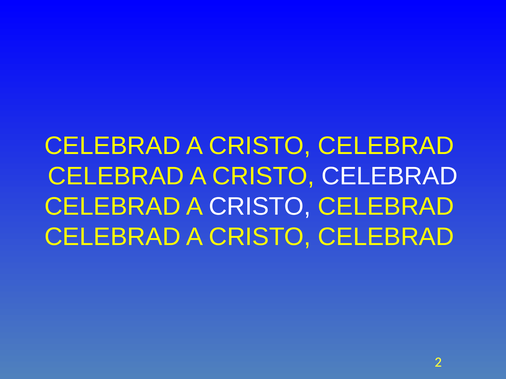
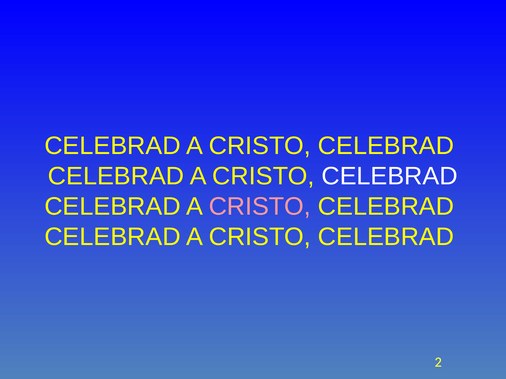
CRISTO at (260, 207) colour: white -> pink
